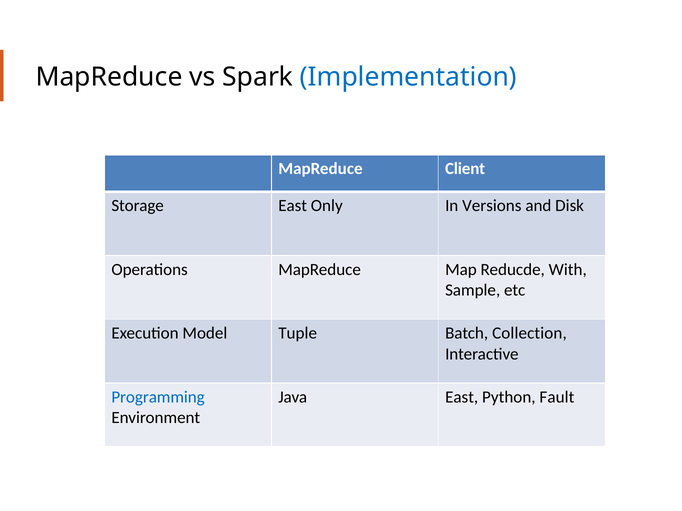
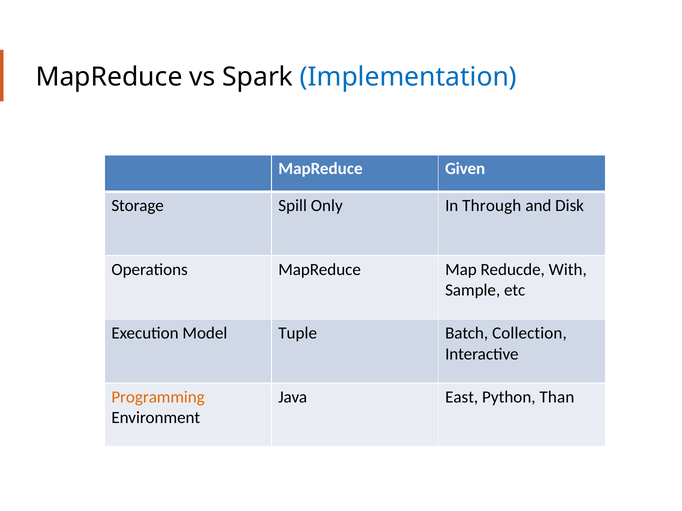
Client: Client -> Given
Storage East: East -> Spill
Versions: Versions -> Through
Programming colour: blue -> orange
Fault: Fault -> Than
